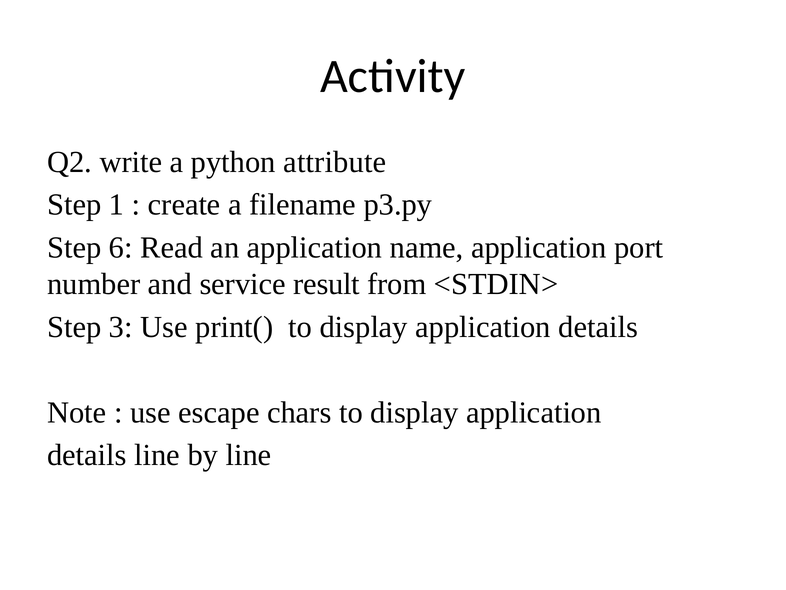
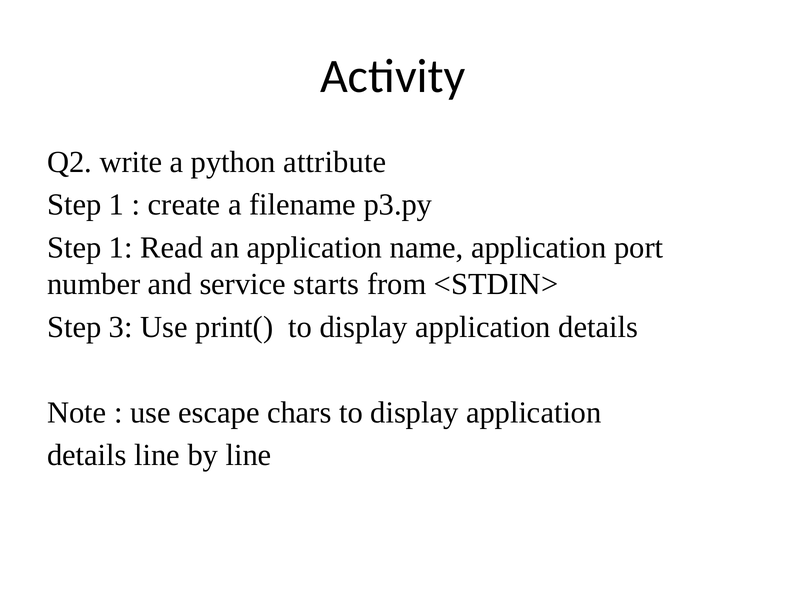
6 at (121, 247): 6 -> 1
result: result -> starts
